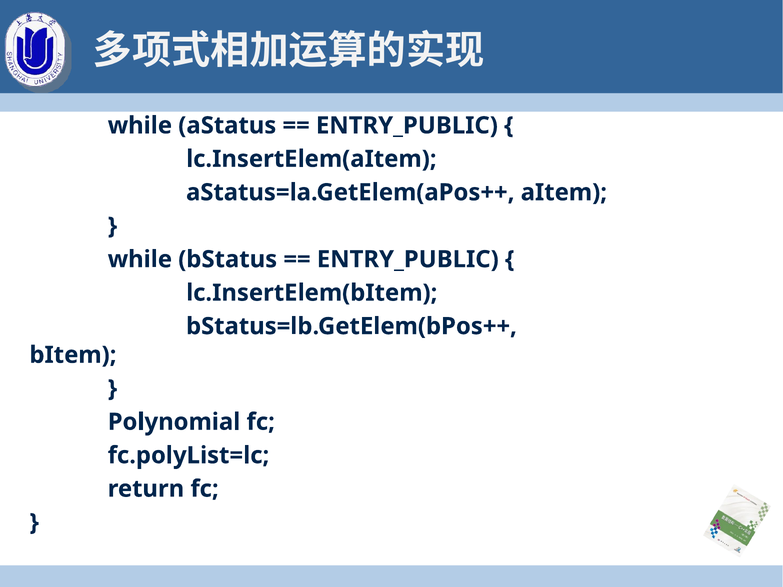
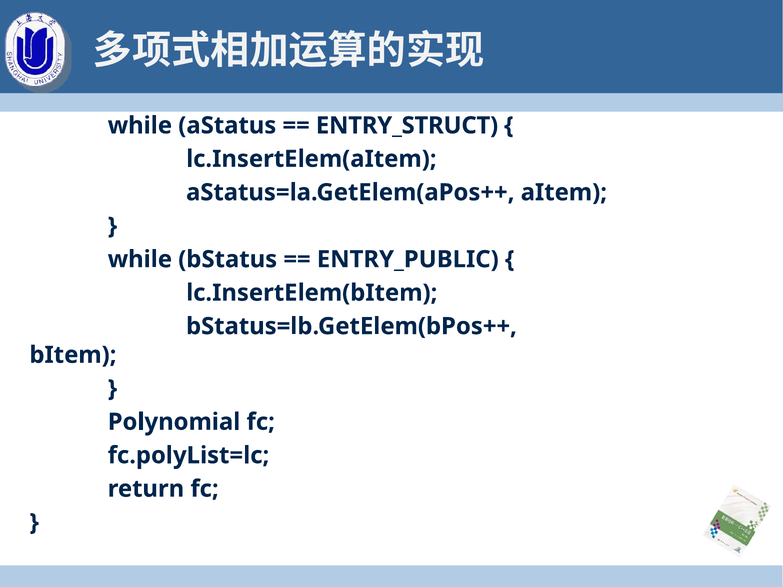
ENTRY_PUBLIC at (407, 126): ENTRY_PUBLIC -> ENTRY_STRUCT
